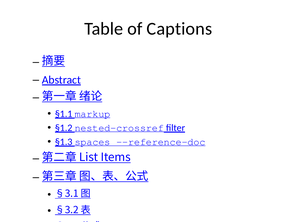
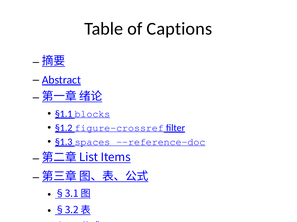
§1.1 markup: markup -> blocks
nested-crossref: nested-crossref -> figure-crossref
